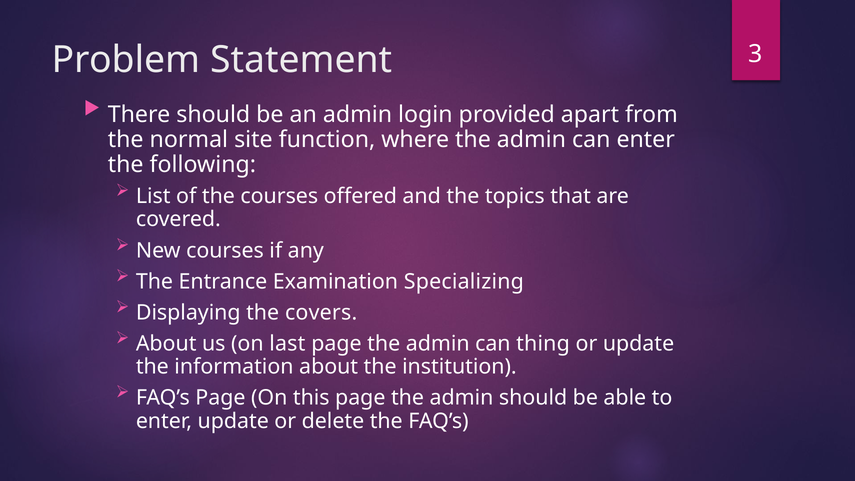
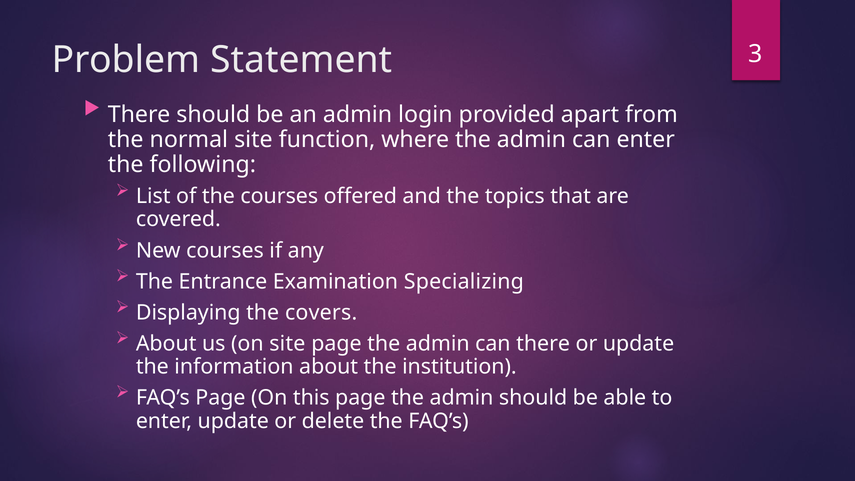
on last: last -> site
can thing: thing -> there
